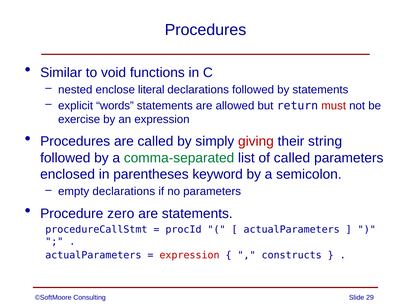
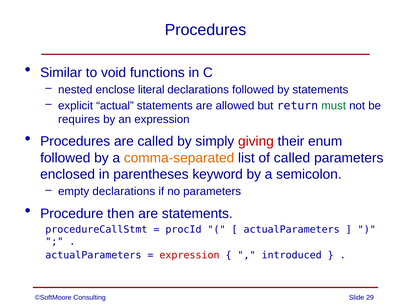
words: words -> actual
must colour: red -> green
exercise: exercise -> requires
string: string -> enum
comma-separated colour: green -> orange
zero: zero -> then
constructs: constructs -> introduced
